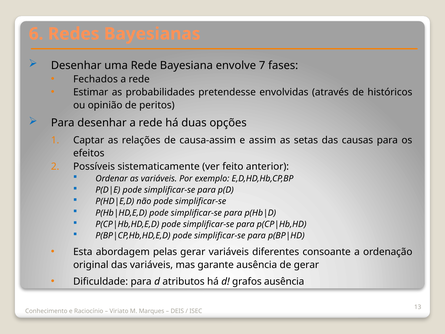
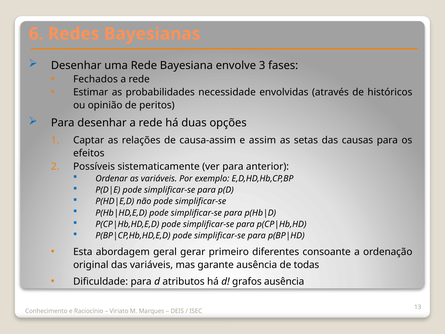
7: 7 -> 3
pretendesse: pretendesse -> necessidade
ver feito: feito -> para
pelas: pelas -> geral
gerar variáveis: variáveis -> primeiro
de gerar: gerar -> todas
